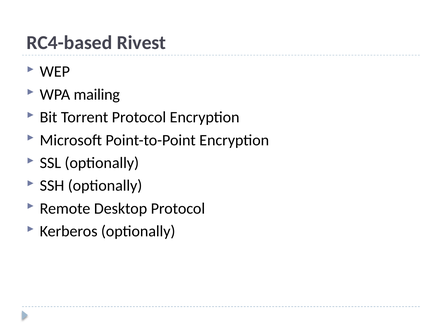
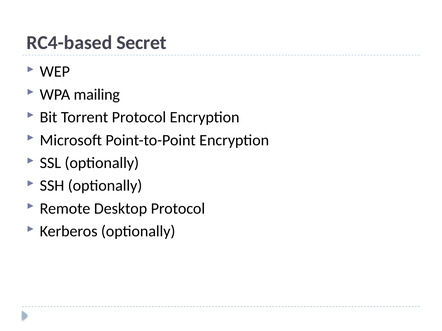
Rivest: Rivest -> Secret
